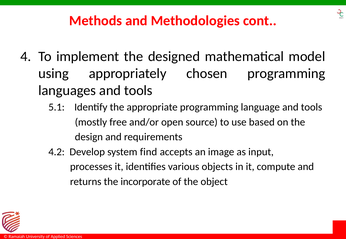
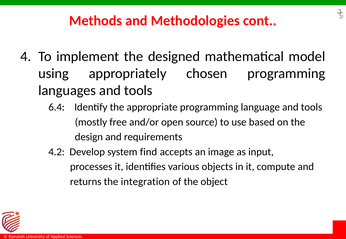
5.1: 5.1 -> 6.4
incorporate: incorporate -> integration
